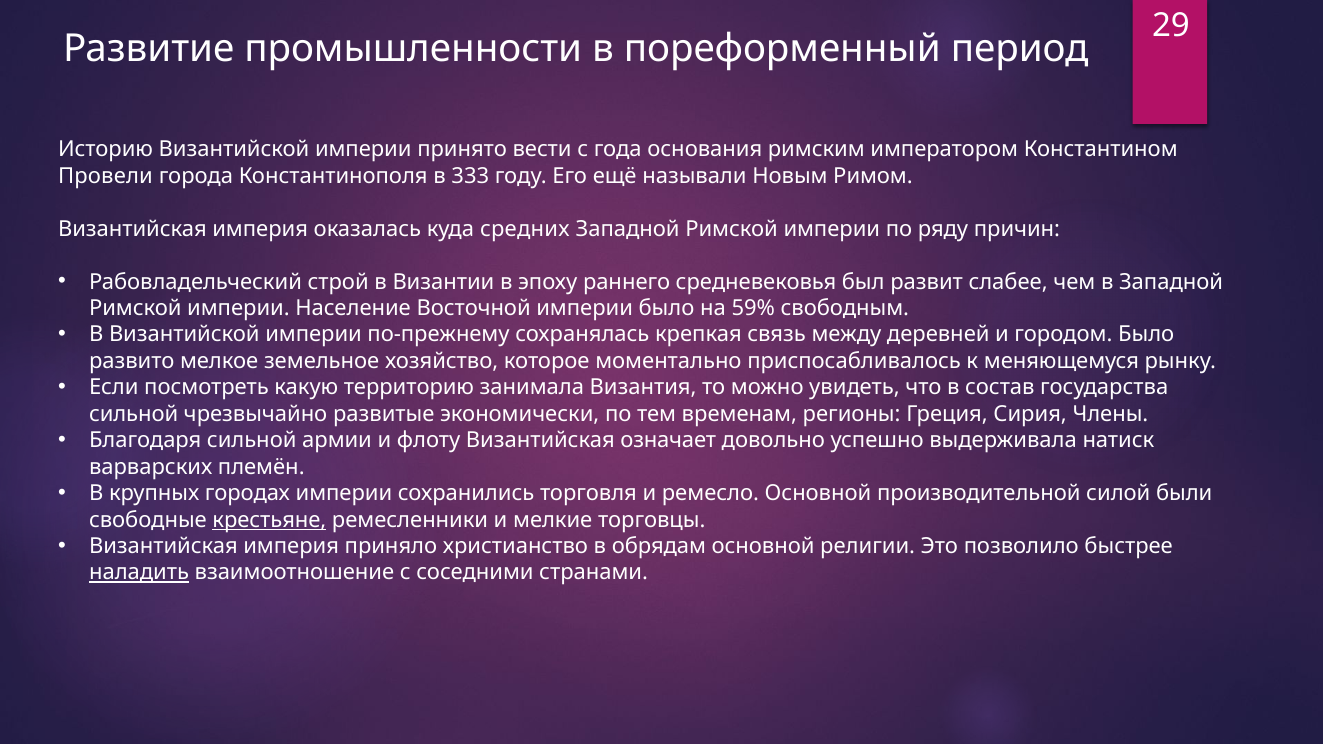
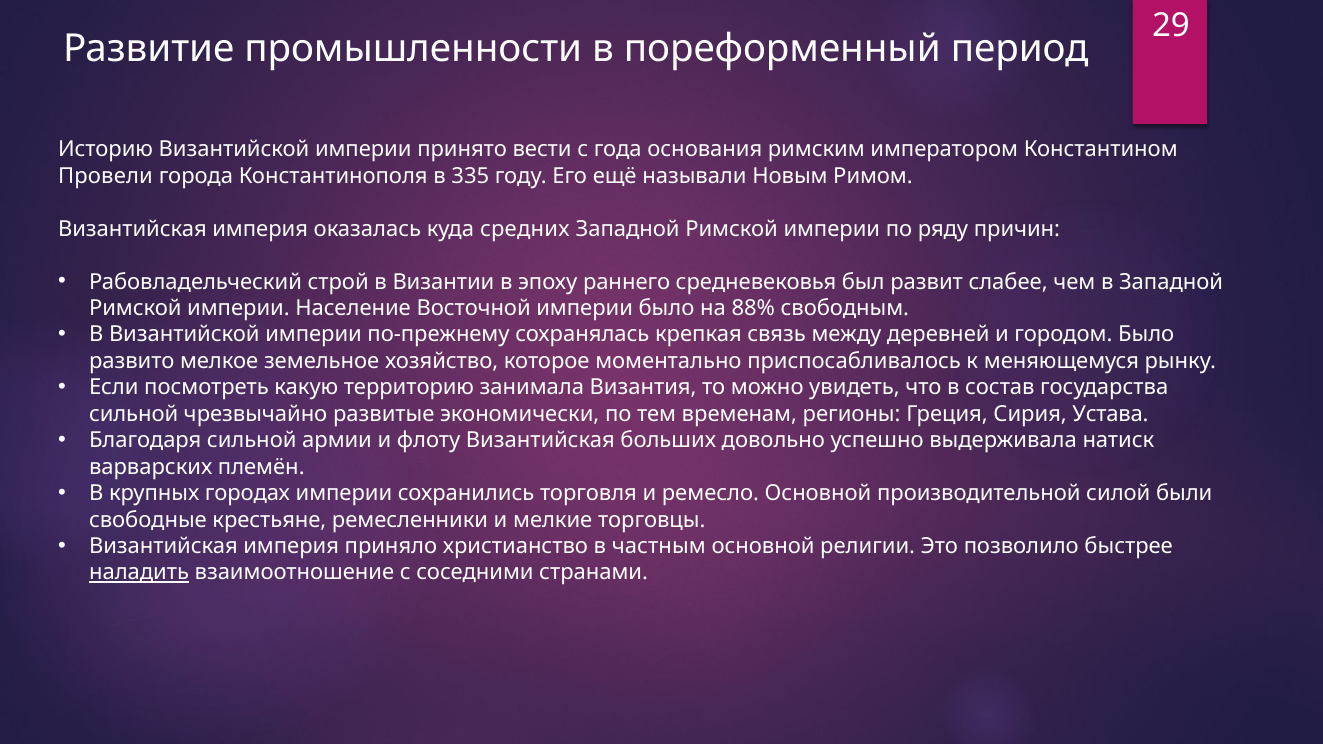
333: 333 -> 335
59%: 59% -> 88%
Члены: Члены -> Устава
означает: означает -> больших
крестьяне underline: present -> none
обрядам: обрядам -> частным
